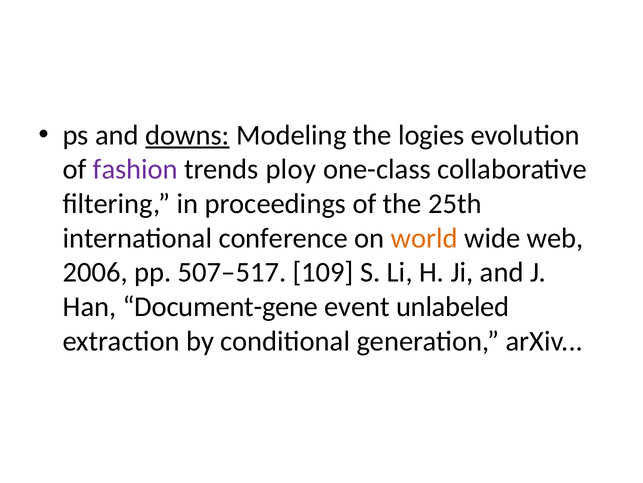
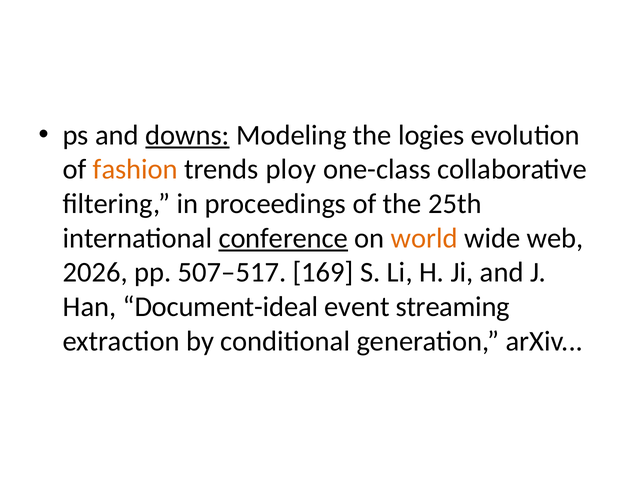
fashion colour: purple -> orange
conference underline: none -> present
2006: 2006 -> 2026
109: 109 -> 169
Document-gene: Document-gene -> Document-ideal
unlabeled: unlabeled -> streaming
